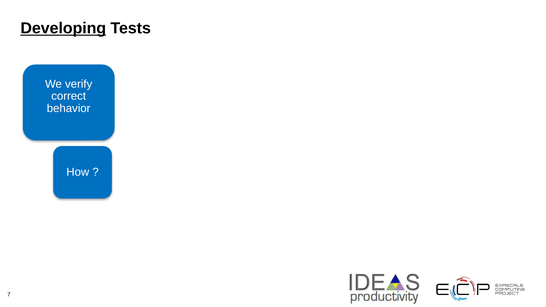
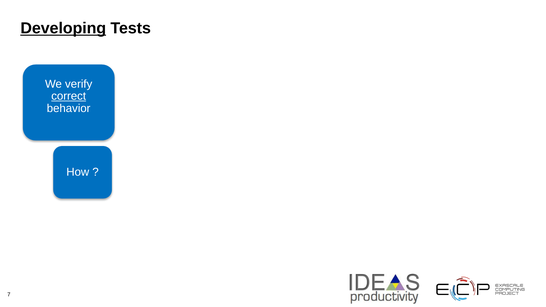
correct underline: none -> present
